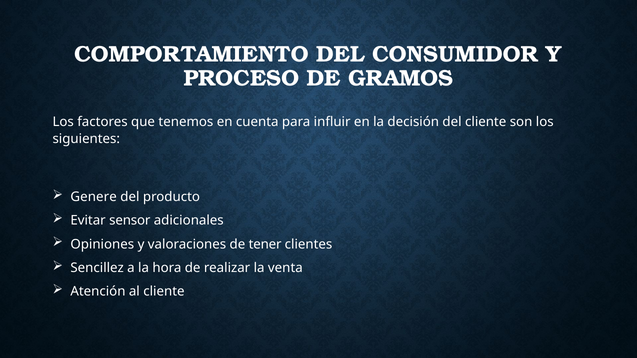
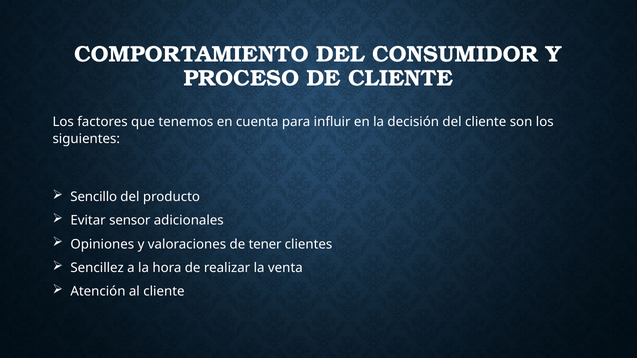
DE GRAMOS: GRAMOS -> CLIENTE
Genere: Genere -> Sencillo
